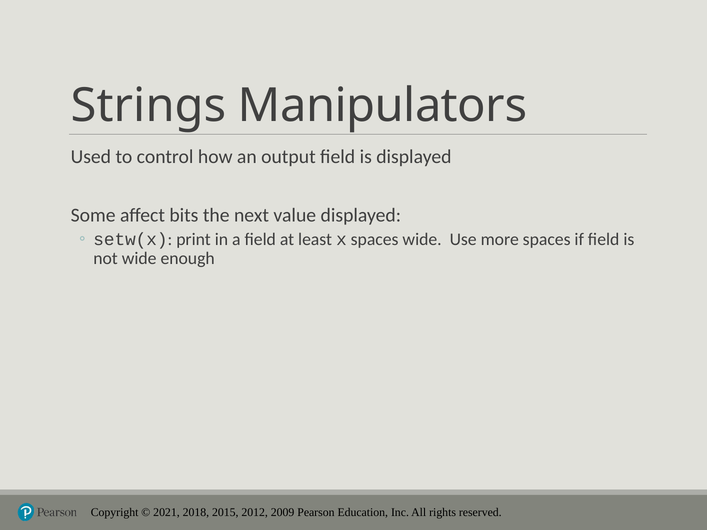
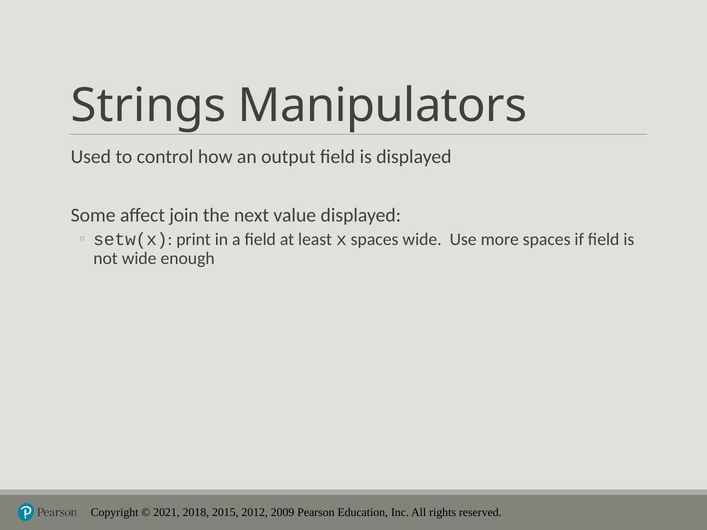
bits: bits -> join
